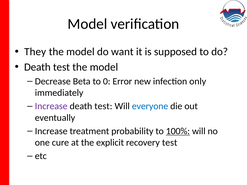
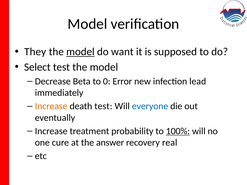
model at (80, 52) underline: none -> present
Death at (37, 67): Death -> Select
only: only -> lead
Increase at (51, 106) colour: purple -> orange
explicit: explicit -> answer
recovery test: test -> real
